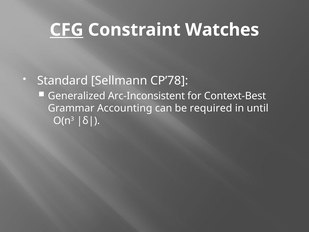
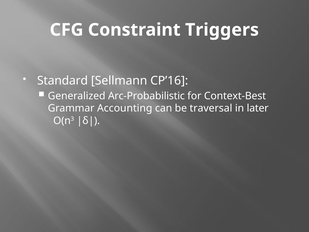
CFG underline: present -> none
Watches: Watches -> Triggers
CP’78: CP’78 -> CP’16
Arc-Inconsistent: Arc-Inconsistent -> Arc-Probabilistic
required: required -> traversal
until: until -> later
